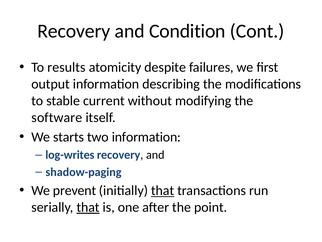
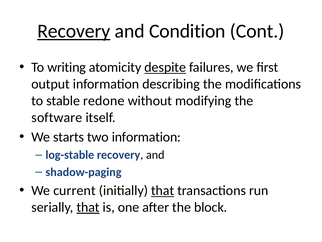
Recovery at (74, 31) underline: none -> present
results: results -> writing
despite underline: none -> present
current: current -> redone
log-writes: log-writes -> log-stable
prevent: prevent -> current
point: point -> block
